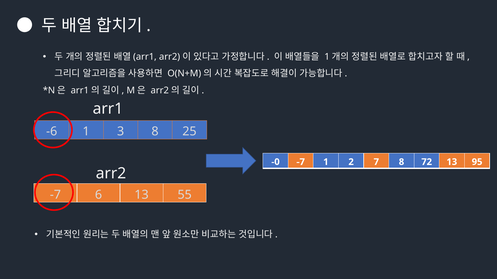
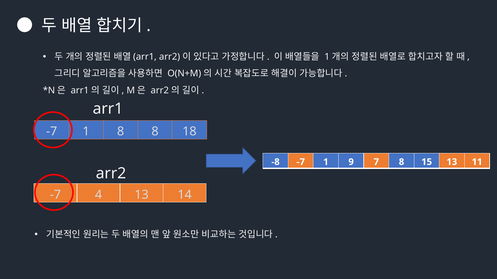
-6 at (52, 132): -6 -> -7
1 3: 3 -> 8
25: 25 -> 18
-0: -0 -> -8
2: 2 -> 9
72: 72 -> 15
95: 95 -> 11
6: 6 -> 4
55: 55 -> 14
